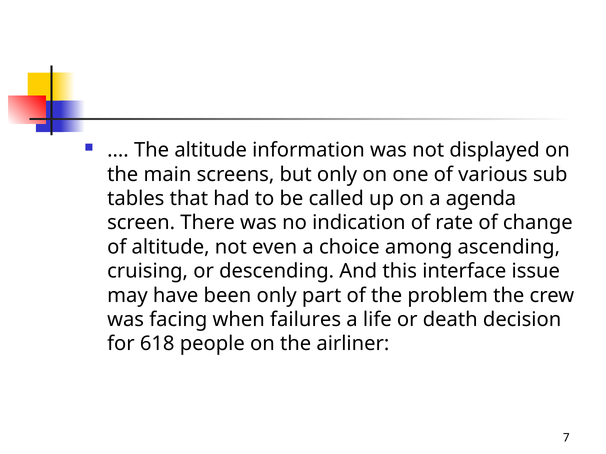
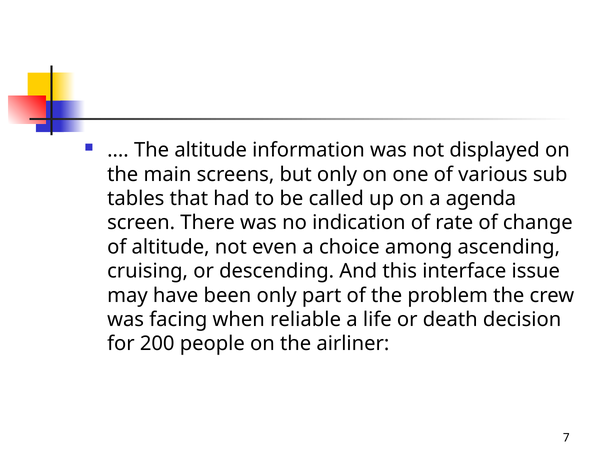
failures: failures -> reliable
618: 618 -> 200
